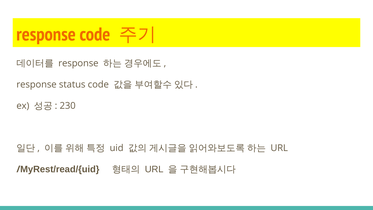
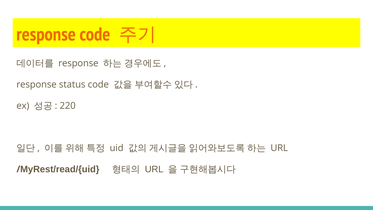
230: 230 -> 220
